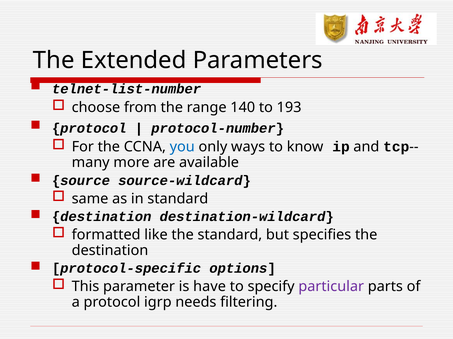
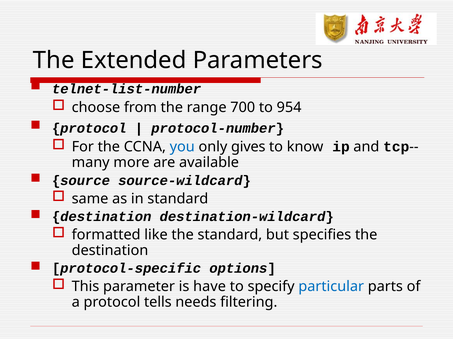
140: 140 -> 700
193: 193 -> 954
ways: ways -> gives
particular colour: purple -> blue
igrp: igrp -> tells
